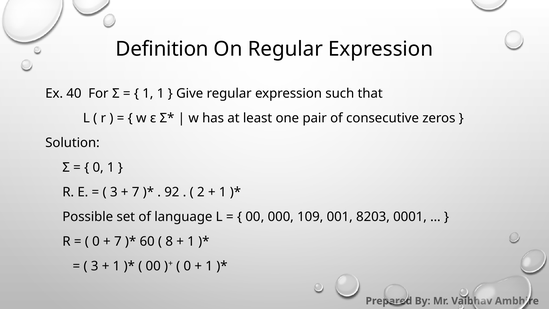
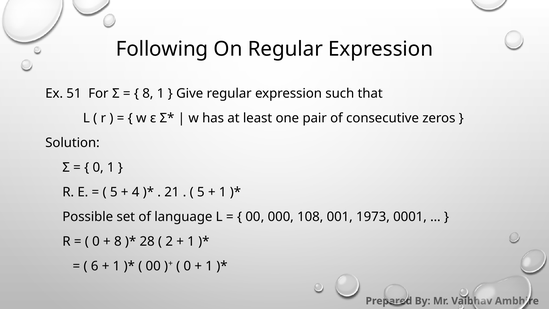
Definition: Definition -> Following
40: 40 -> 51
1 at (148, 93): 1 -> 8
3 at (114, 192): 3 -> 5
7 at (136, 192): 7 -> 4
92: 92 -> 21
2 at (201, 192): 2 -> 5
109: 109 -> 108
8203: 8203 -> 1973
7 at (118, 241): 7 -> 8
60: 60 -> 28
8: 8 -> 2
3 at (95, 266): 3 -> 6
